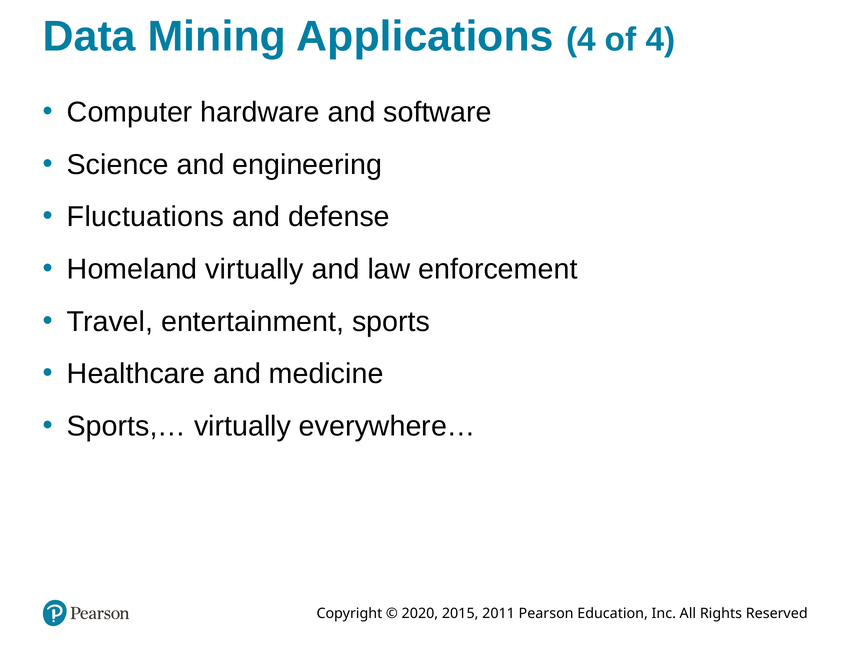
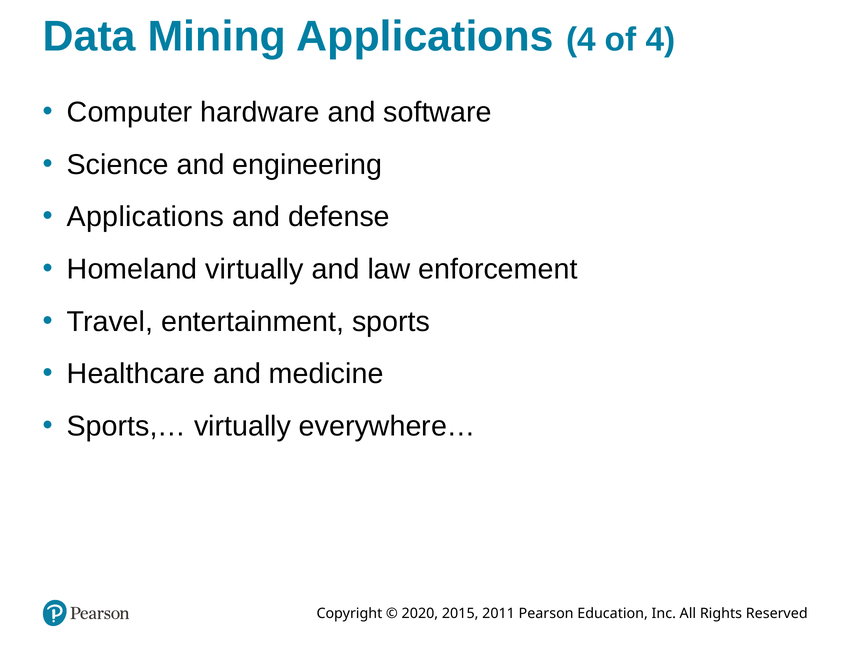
Fluctuations at (145, 217): Fluctuations -> Applications
